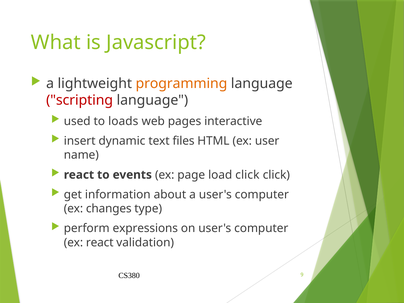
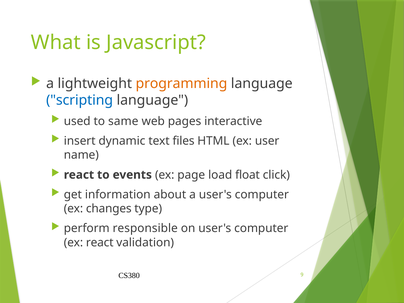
scripting colour: red -> blue
loads: loads -> same
load click: click -> float
expressions: expressions -> responsible
